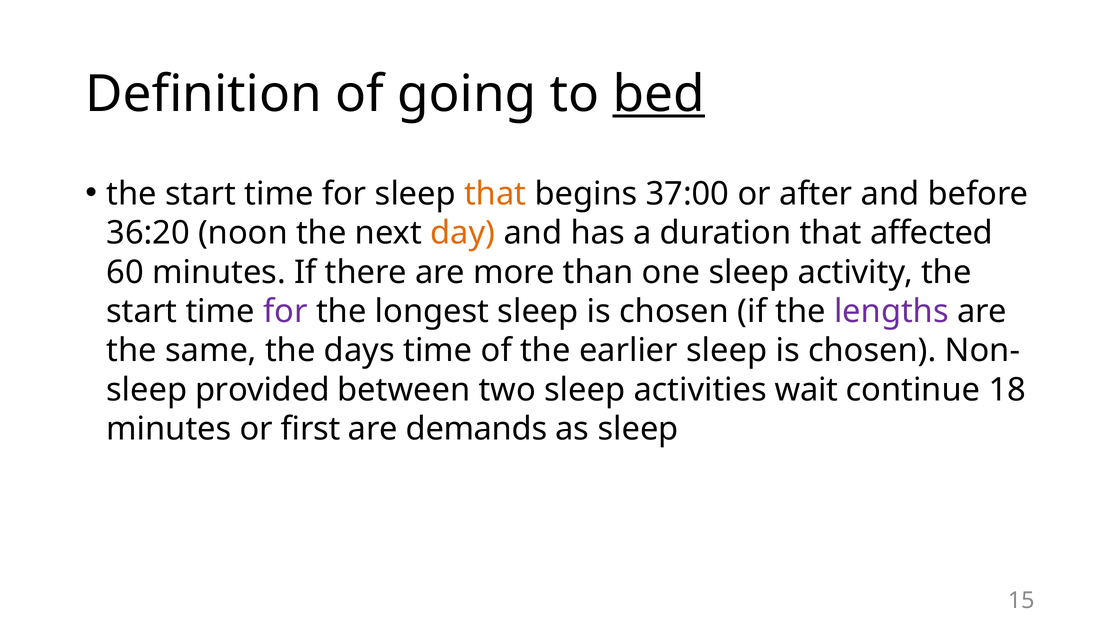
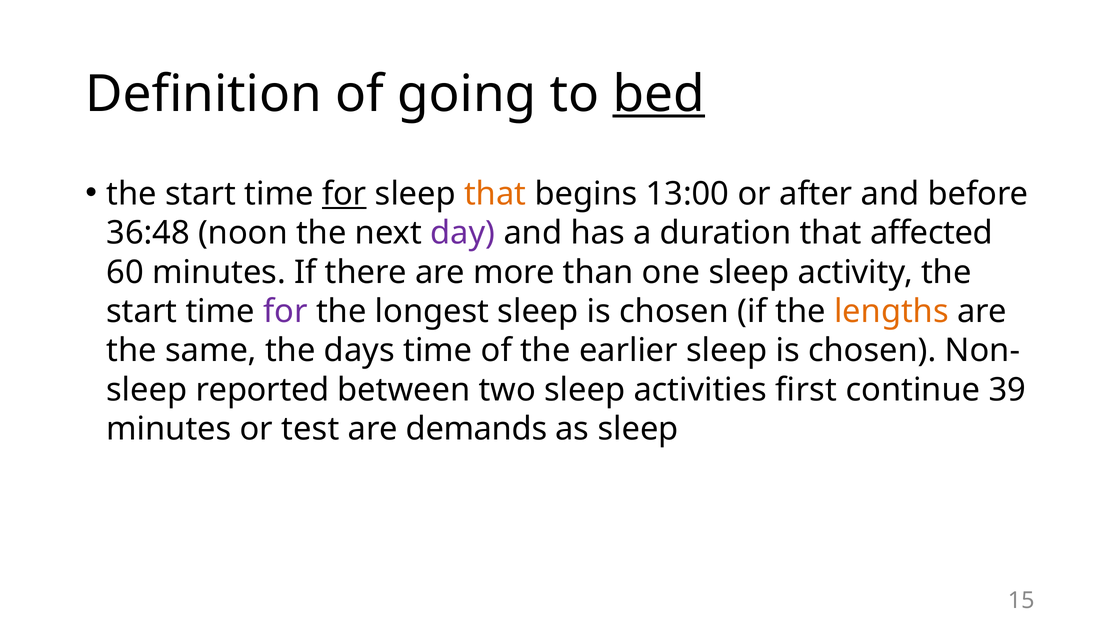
for at (344, 194) underline: none -> present
37:00: 37:00 -> 13:00
36:20: 36:20 -> 36:48
day colour: orange -> purple
lengths colour: purple -> orange
provided: provided -> reported
wait: wait -> first
18: 18 -> 39
first: first -> test
